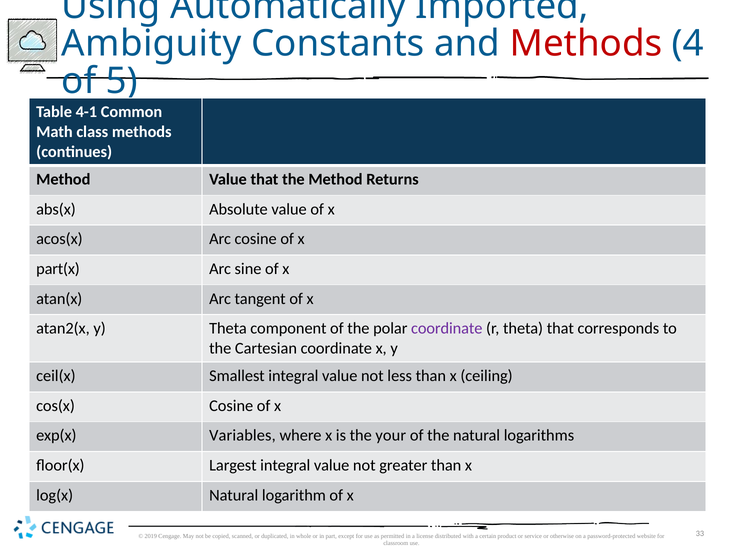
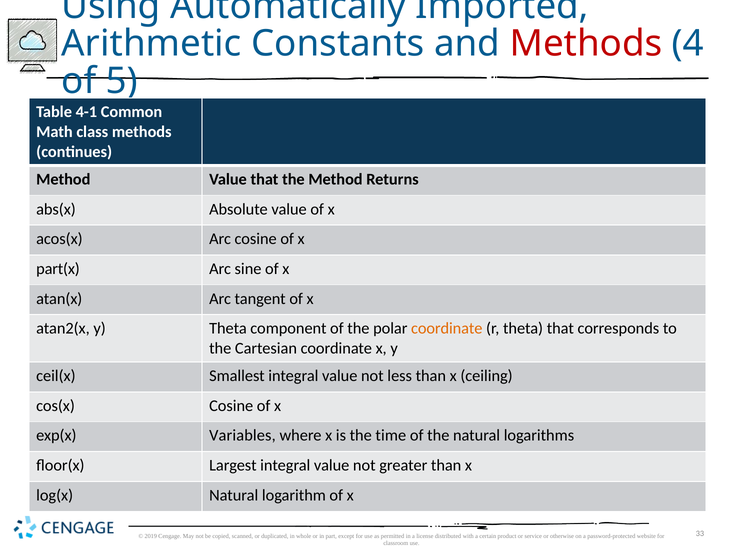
Ambiguity: Ambiguity -> Arithmetic
coordinate at (447, 329) colour: purple -> orange
your: your -> time
